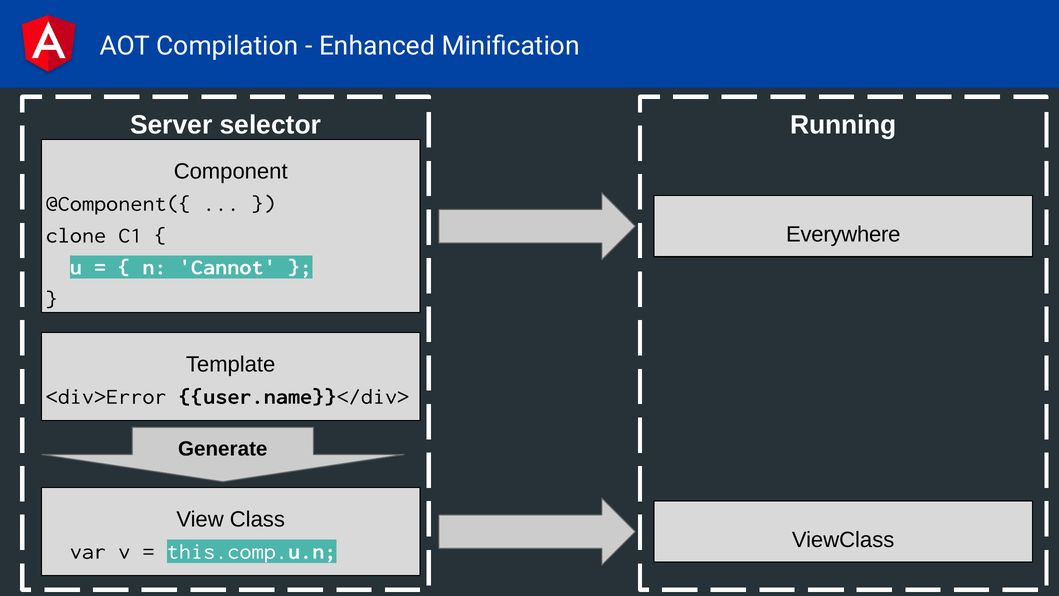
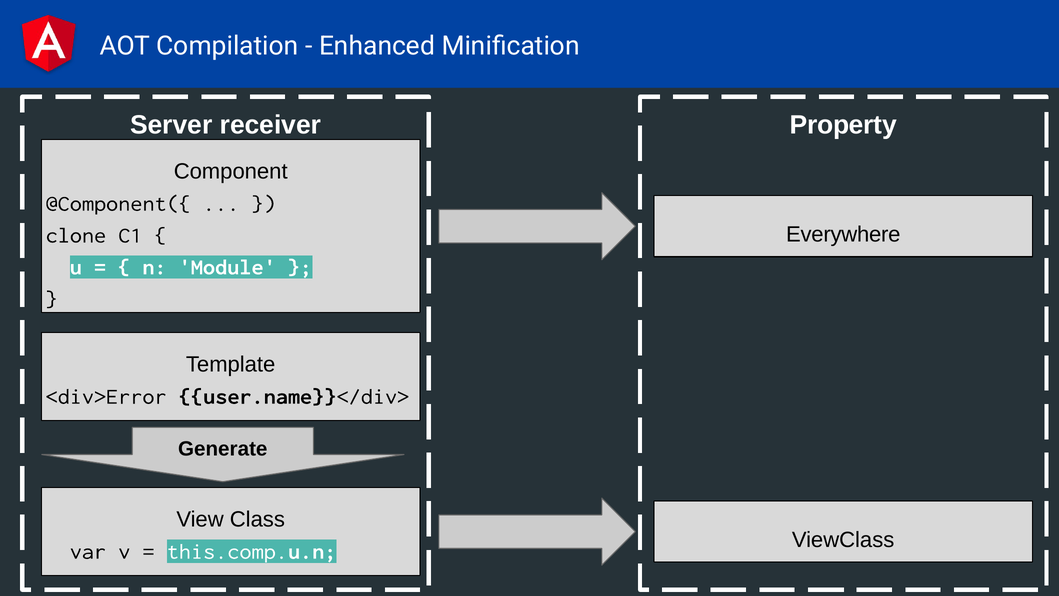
selector: selector -> receiver
Running: Running -> Property
Cannot: Cannot -> Module
